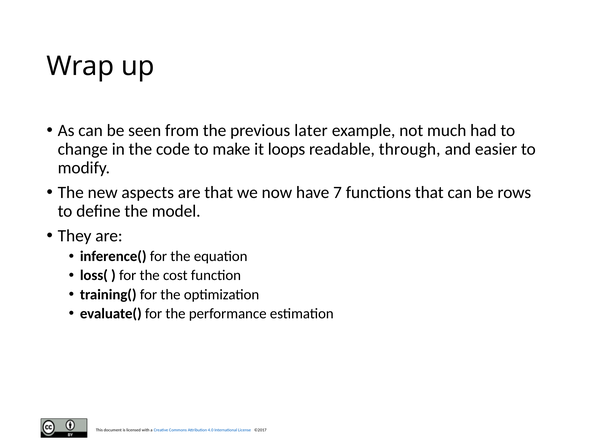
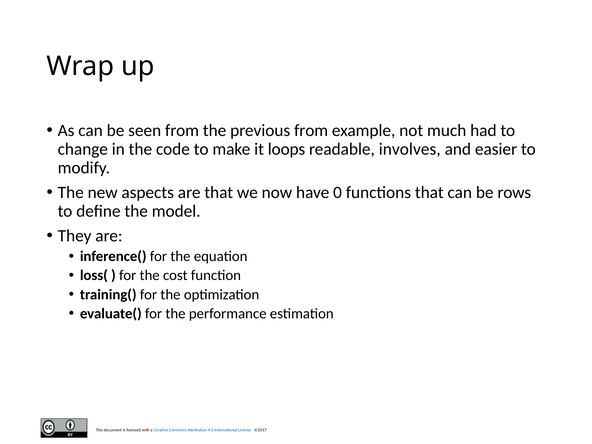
previous later: later -> from
through: through -> involves
7: 7 -> 0
